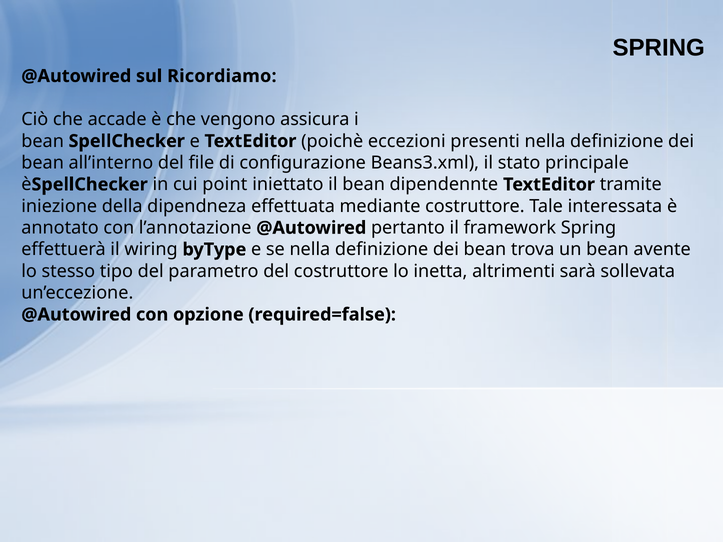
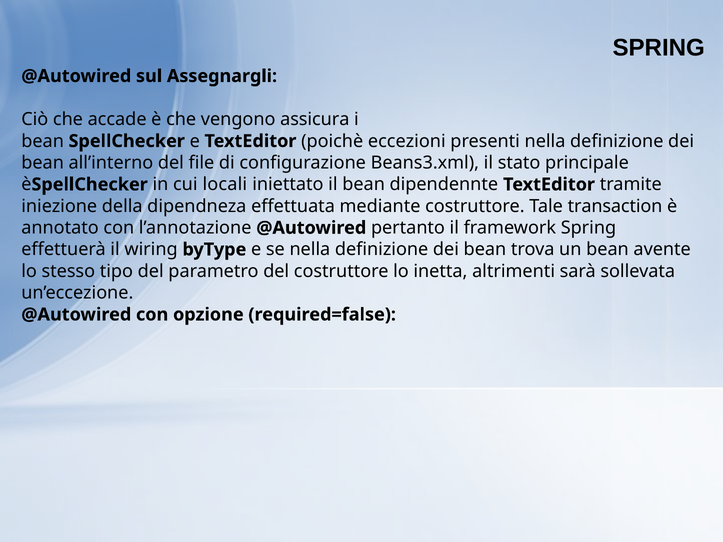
Ricordiamo: Ricordiamo -> Assegnargli
point: point -> locali
interessata: interessata -> transaction
